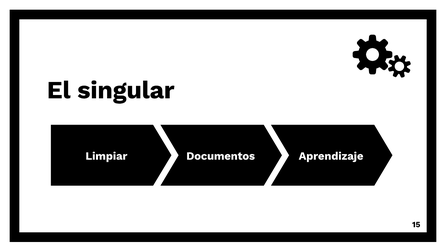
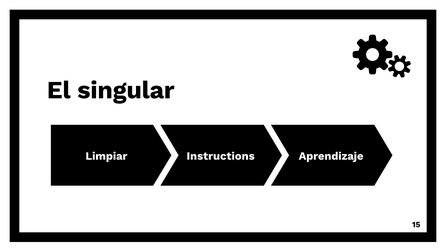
Documentos: Documentos -> Instructions
